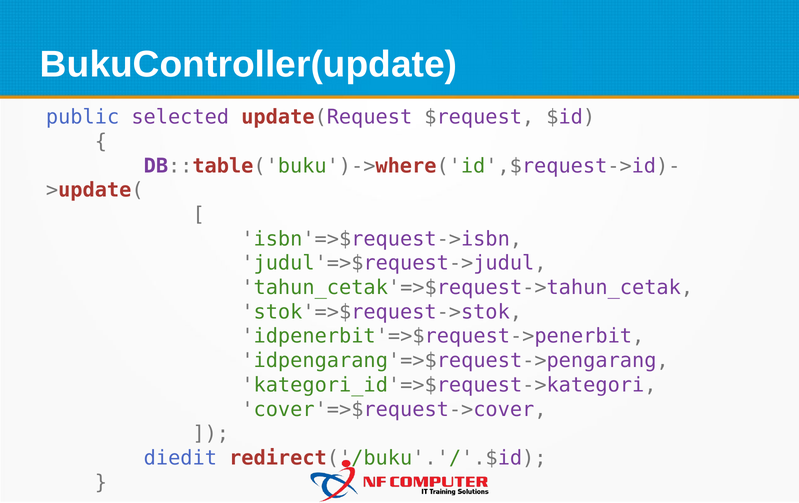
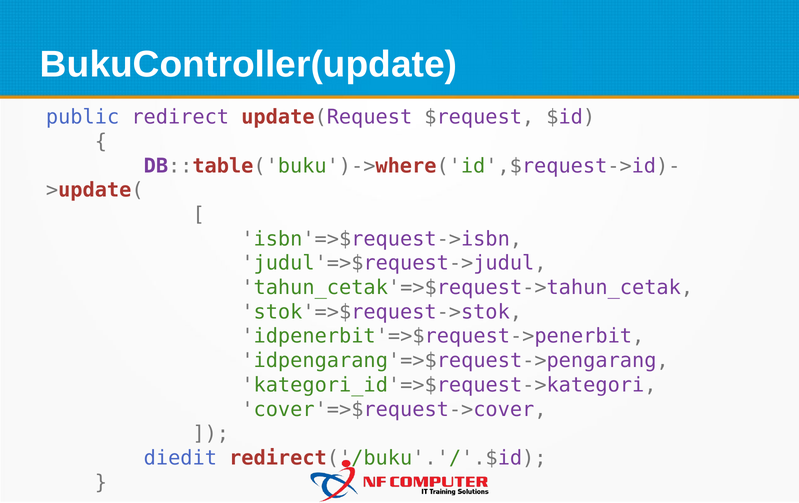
selected: selected -> redirect
